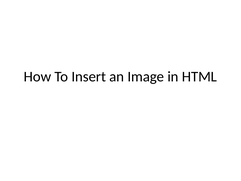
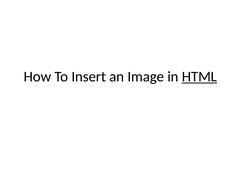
HTML underline: none -> present
